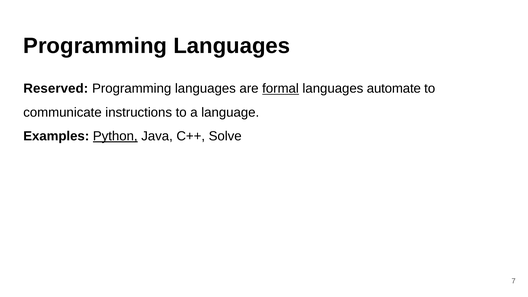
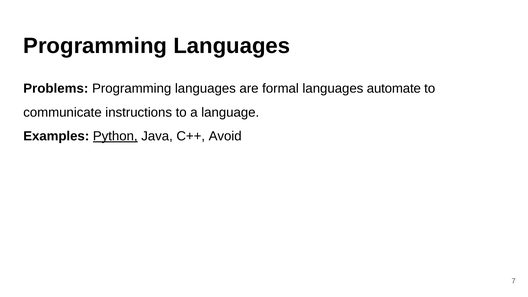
Reserved: Reserved -> Problems
formal underline: present -> none
Solve: Solve -> Avoid
